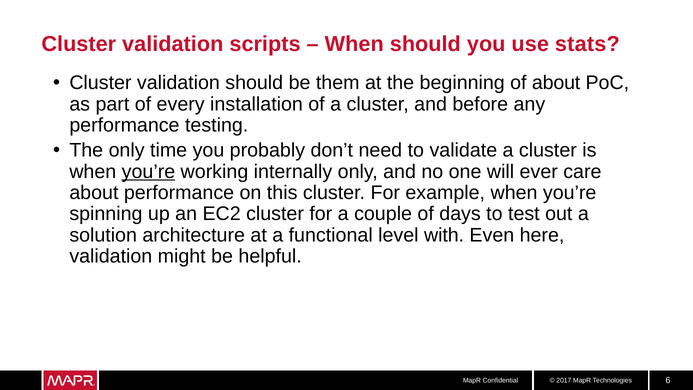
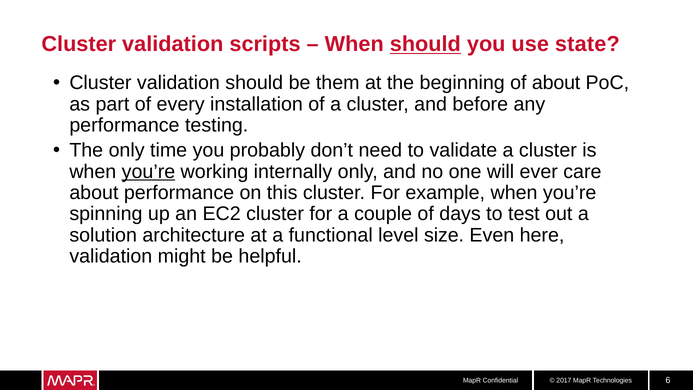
should at (425, 44) underline: none -> present
stats: stats -> state
with: with -> size
